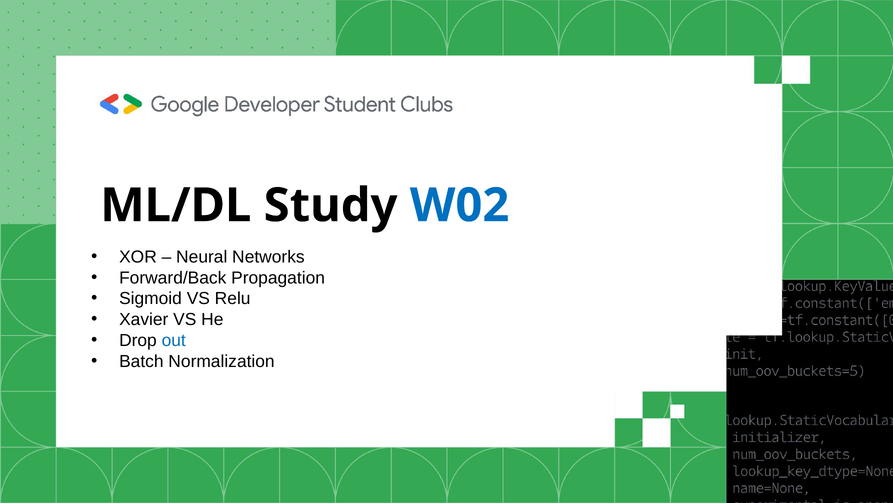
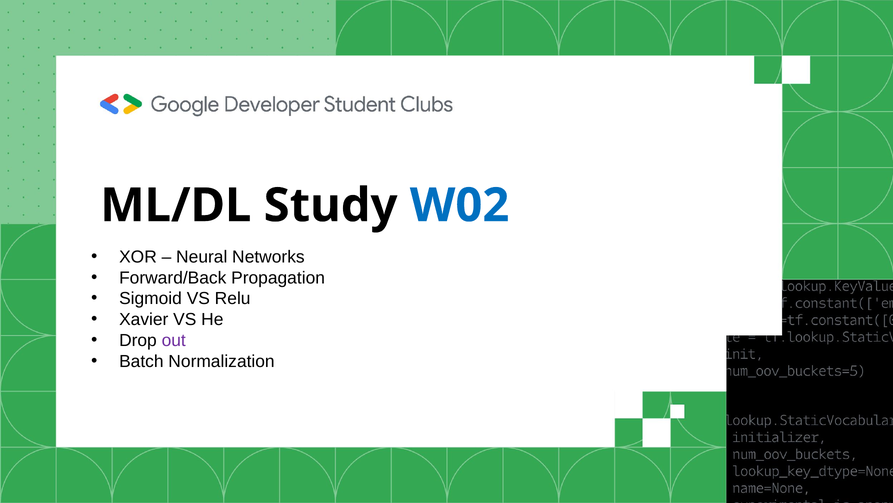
out colour: blue -> purple
